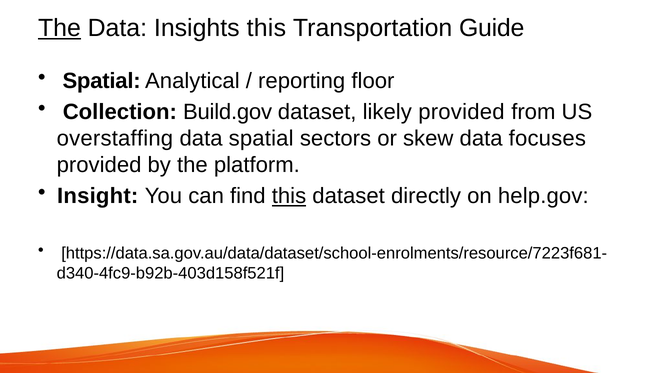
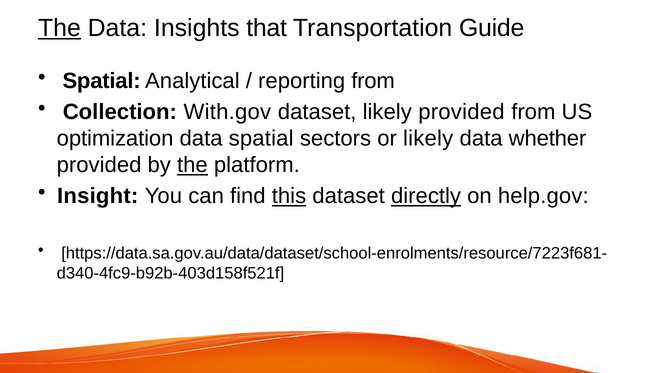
Insights this: this -> that
reporting floor: floor -> from
Build.gov: Build.gov -> With.gov
overstaffing: overstaffing -> optimization
or skew: skew -> likely
focuses: focuses -> whether
the at (192, 165) underline: none -> present
directly underline: none -> present
